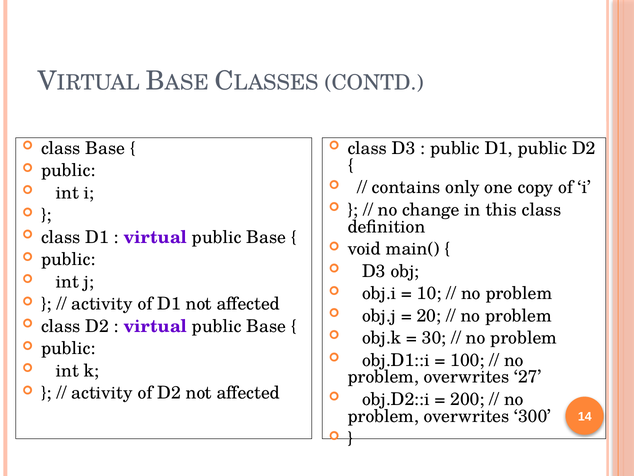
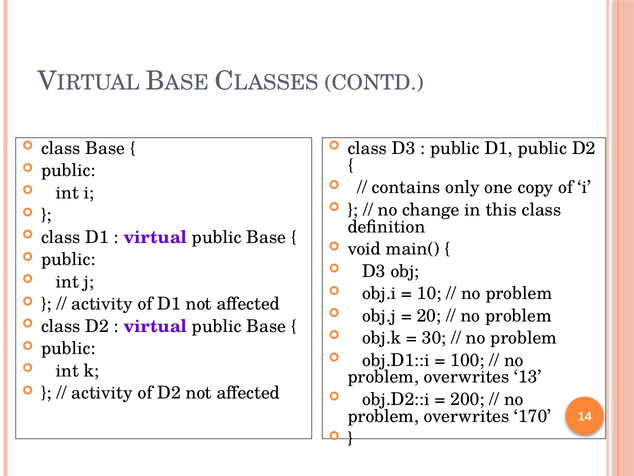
27: 27 -> 13
300: 300 -> 170
